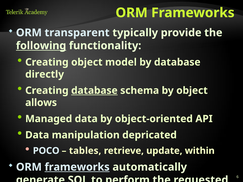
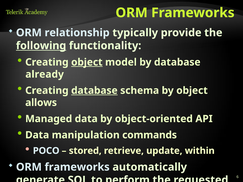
transparent: transparent -> relationship
object at (87, 62) underline: none -> present
directly: directly -> already
depricated: depricated -> commands
tables: tables -> stored
frameworks at (77, 167) underline: present -> none
